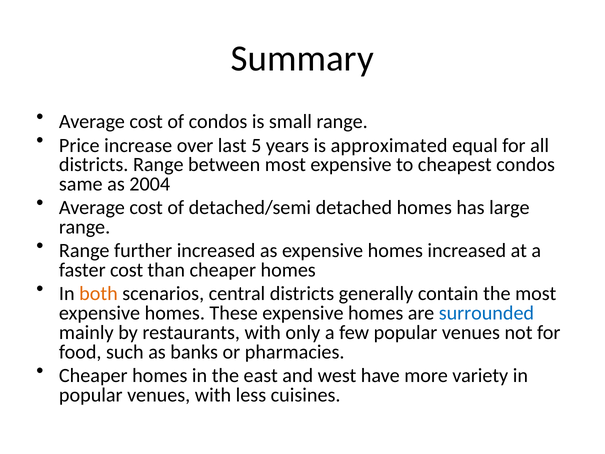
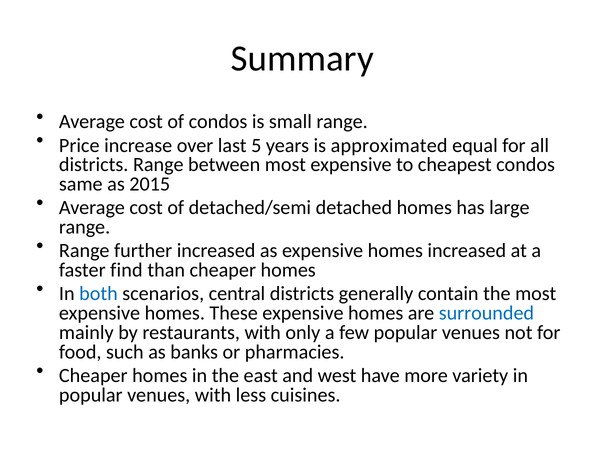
2004: 2004 -> 2015
faster cost: cost -> find
both colour: orange -> blue
